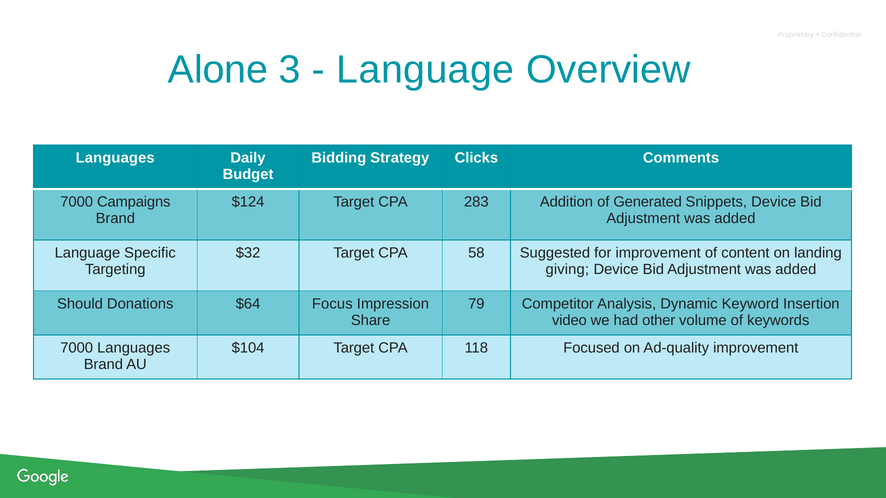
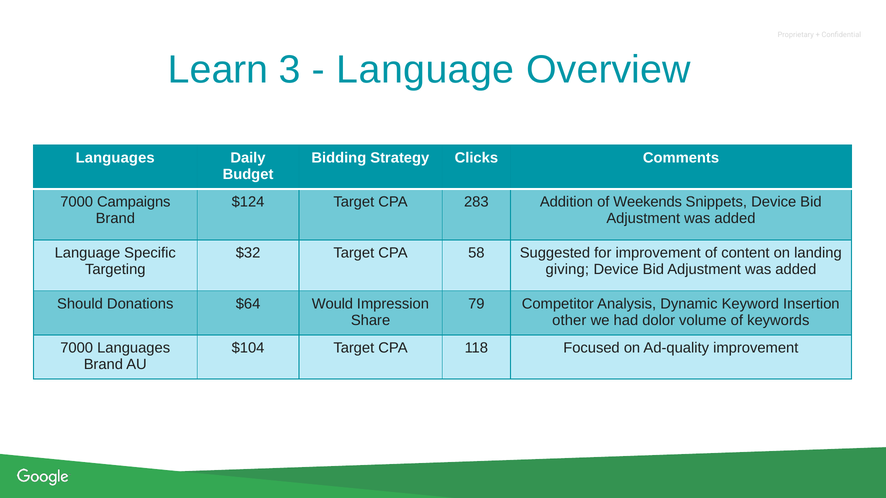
Alone: Alone -> Learn
Generated: Generated -> Weekends
Focus: Focus -> Would
video: video -> other
other: other -> dolor
